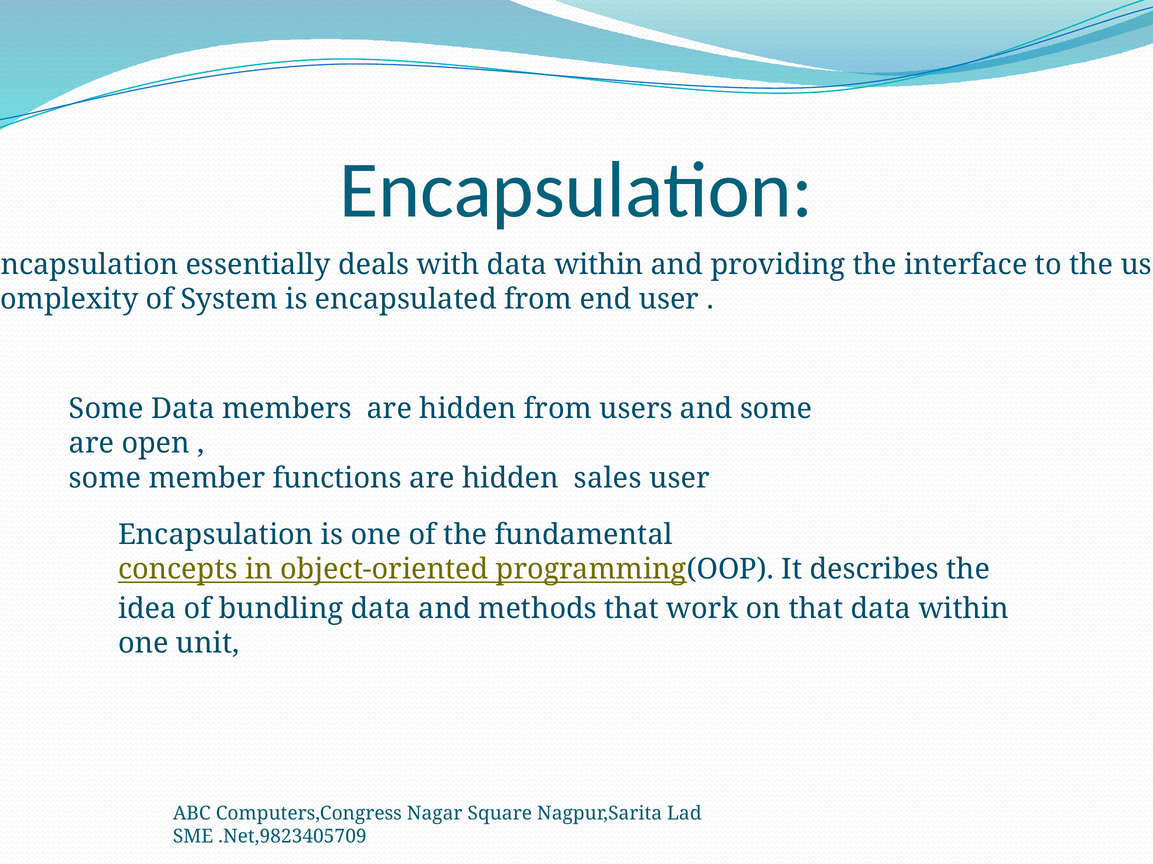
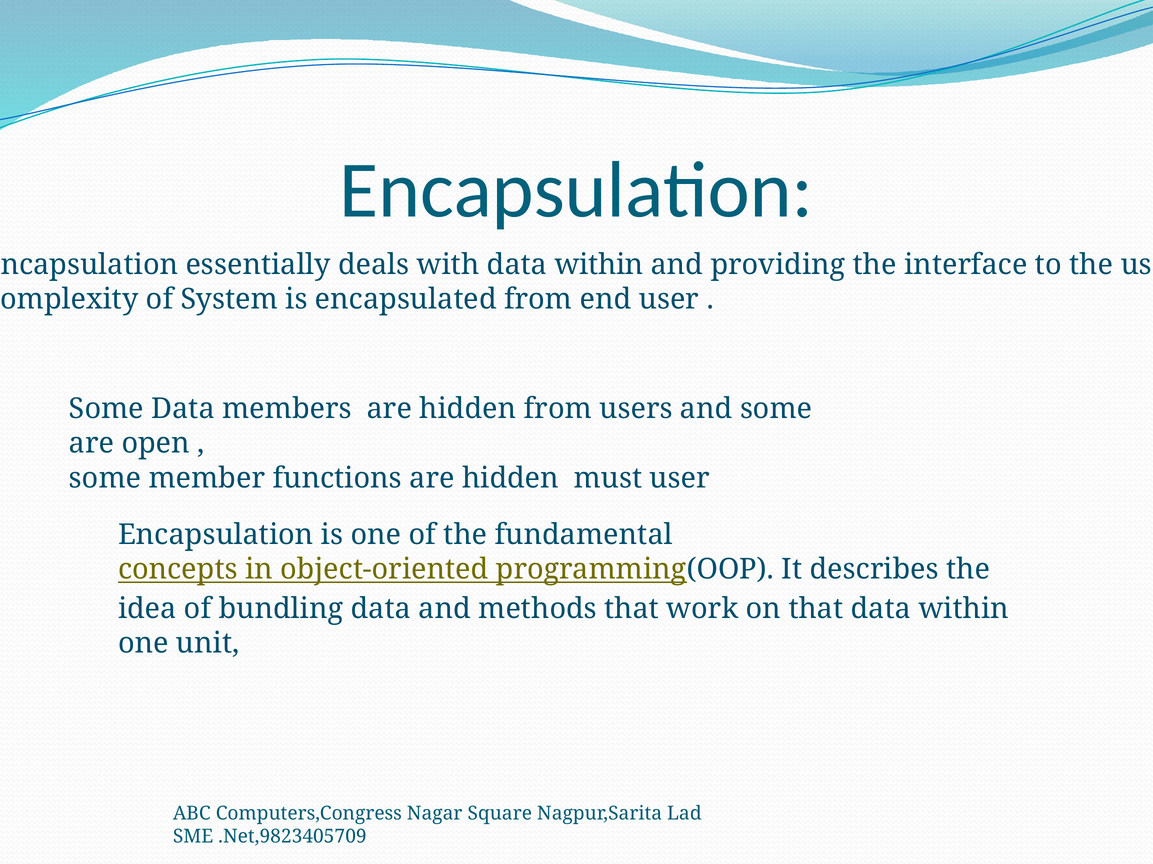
sales: sales -> must
